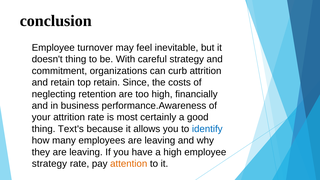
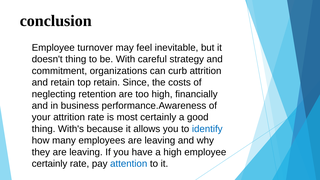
Text's: Text's -> With's
strategy at (49, 164): strategy -> certainly
attention colour: orange -> blue
